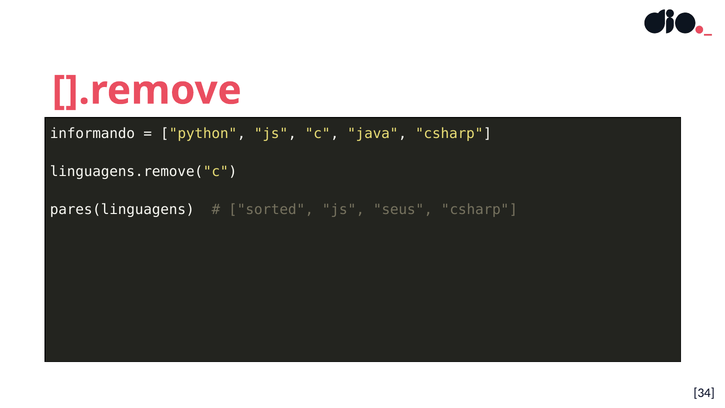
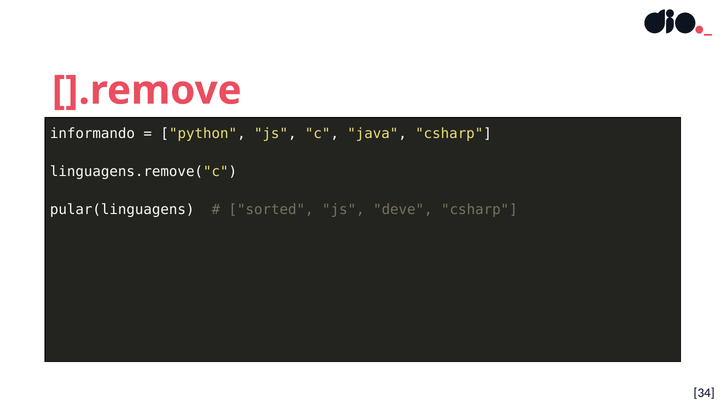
pares(linguagens: pares(linguagens -> pular(linguagens
seus: seus -> deve
